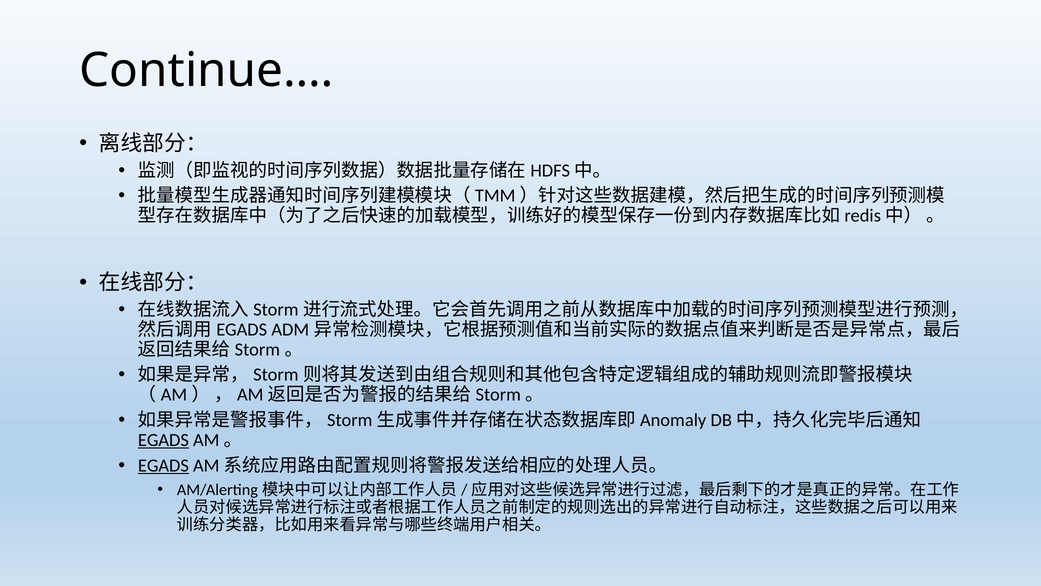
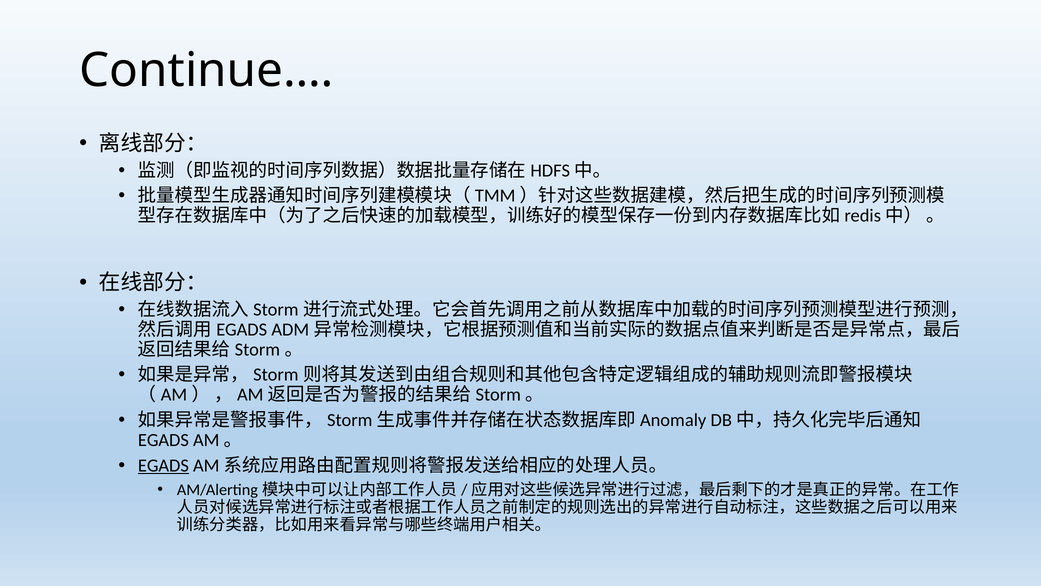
EGADS at (163, 440) underline: present -> none
